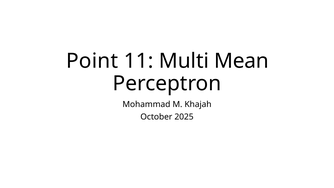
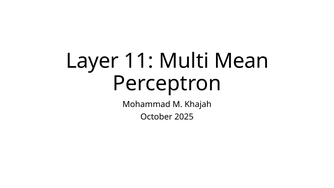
Point: Point -> Layer
